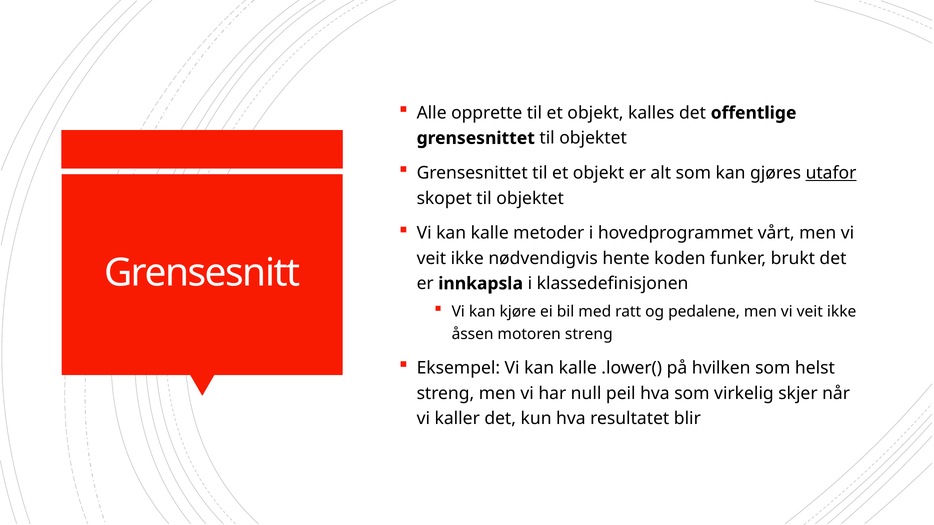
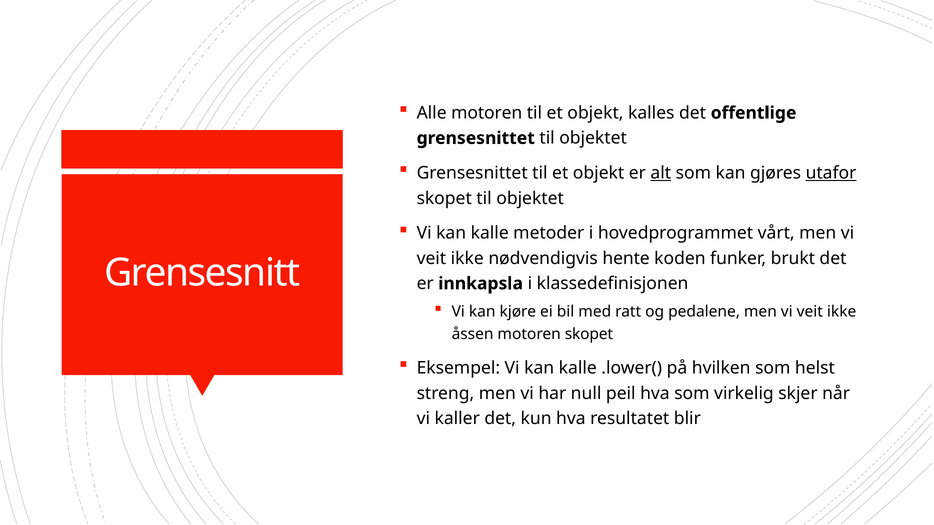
Alle opprette: opprette -> motoren
alt underline: none -> present
motoren streng: streng -> skopet
